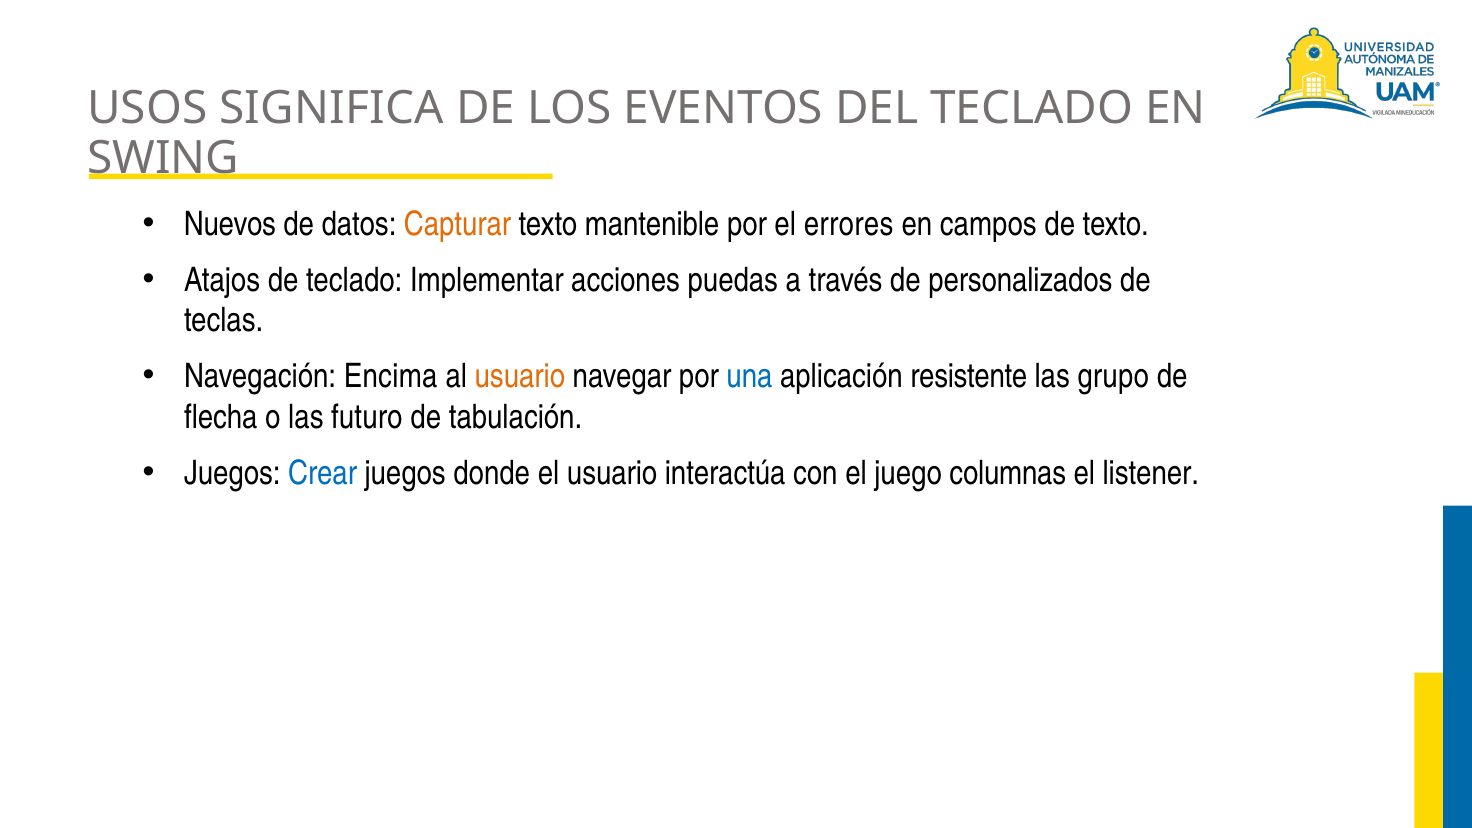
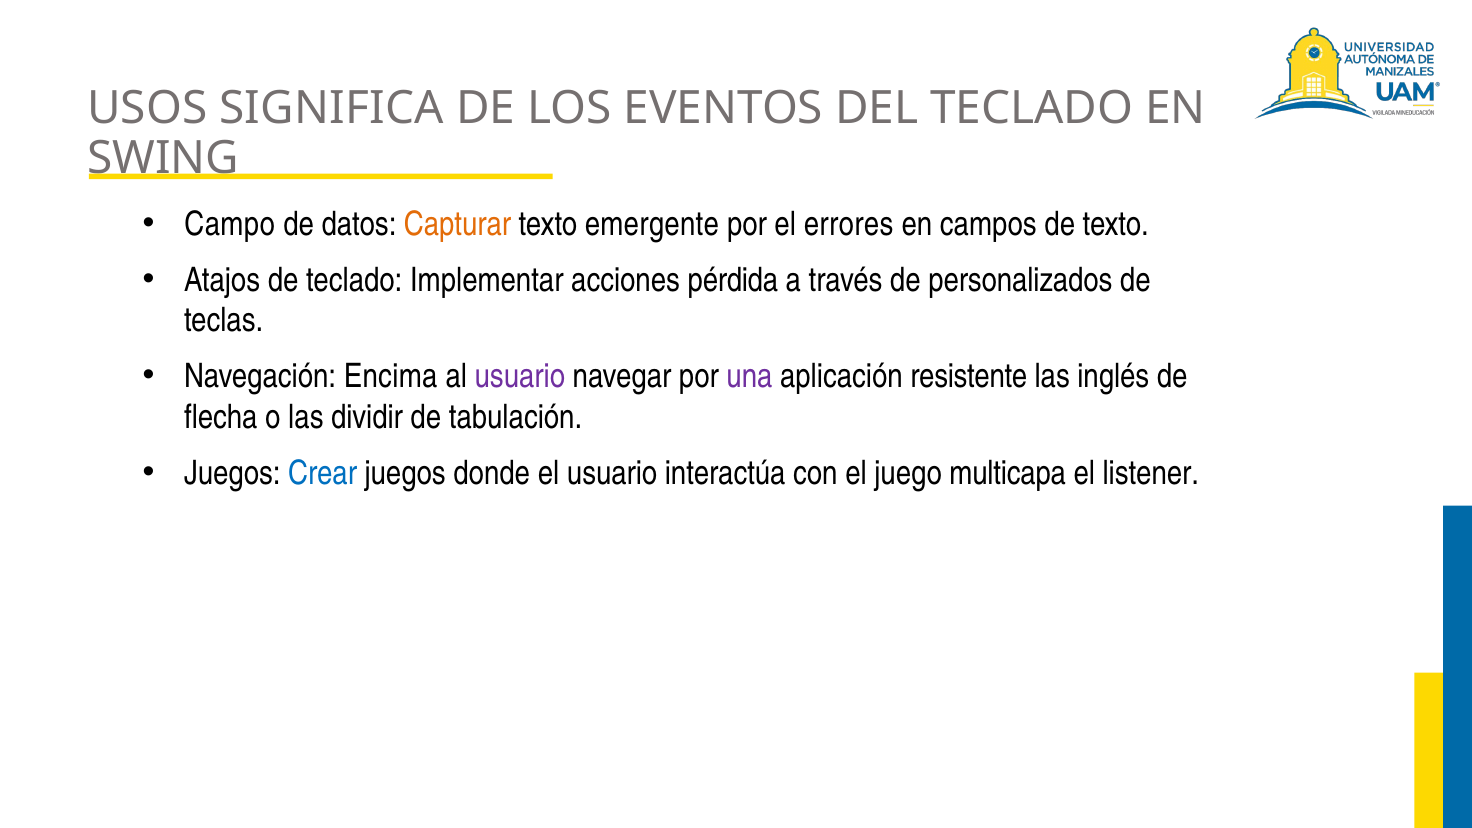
Nuevos: Nuevos -> Campo
mantenible: mantenible -> emergente
puedas: puedas -> pérdida
usuario at (520, 377) colour: orange -> purple
una colour: blue -> purple
grupo: grupo -> inglés
futuro: futuro -> dividir
columnas: columnas -> multicapa
